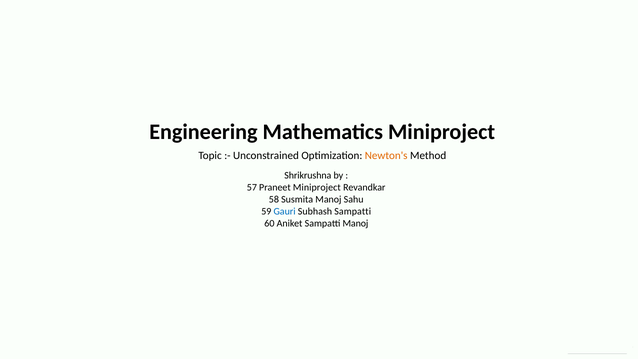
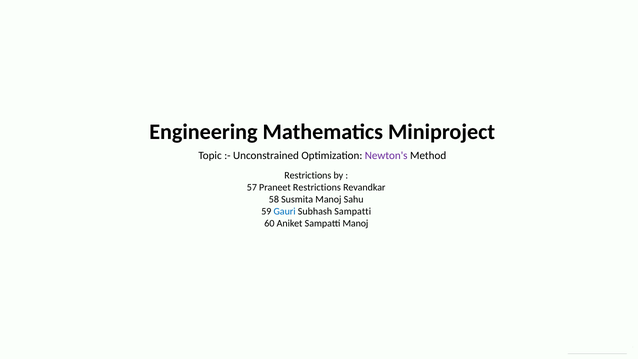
Newton's colour: orange -> purple
Shrikrushna at (308, 175): Shrikrushna -> Restrictions
Praneet Miniproject: Miniproject -> Restrictions
